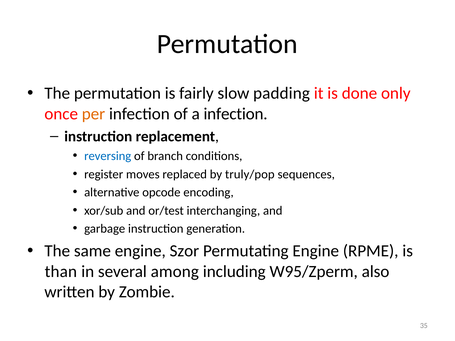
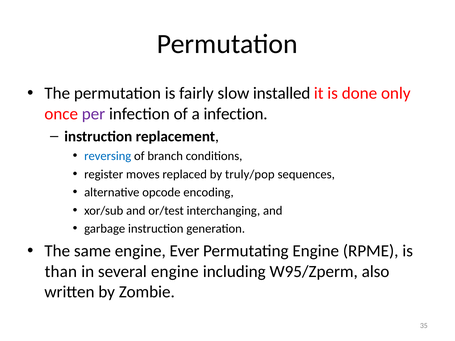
padding: padding -> installed
per colour: orange -> purple
Szor: Szor -> Ever
several among: among -> engine
